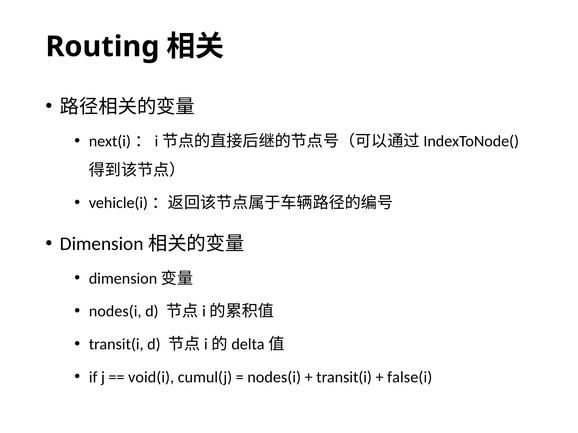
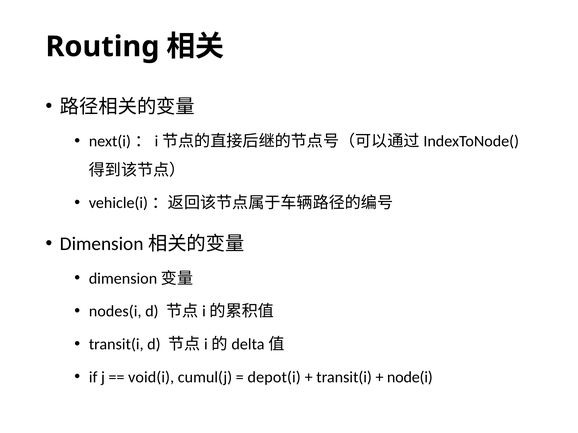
nodes(i at (274, 378): nodes(i -> depot(i
false(i: false(i -> node(i
